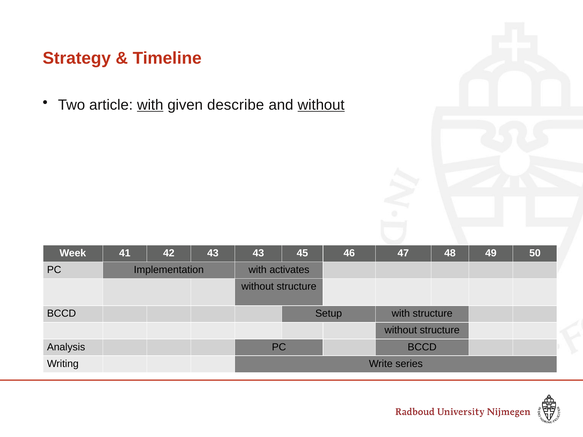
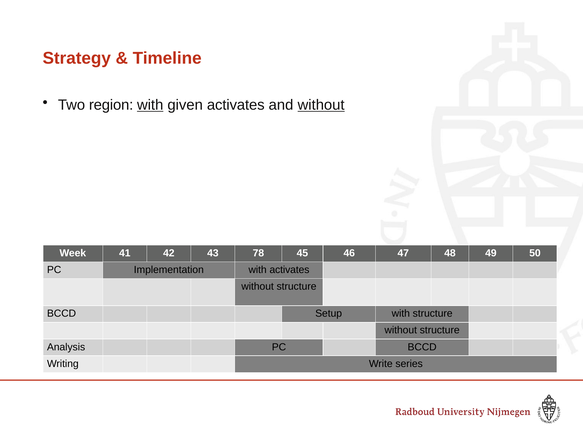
article: article -> region
given describe: describe -> activates
43 43: 43 -> 78
